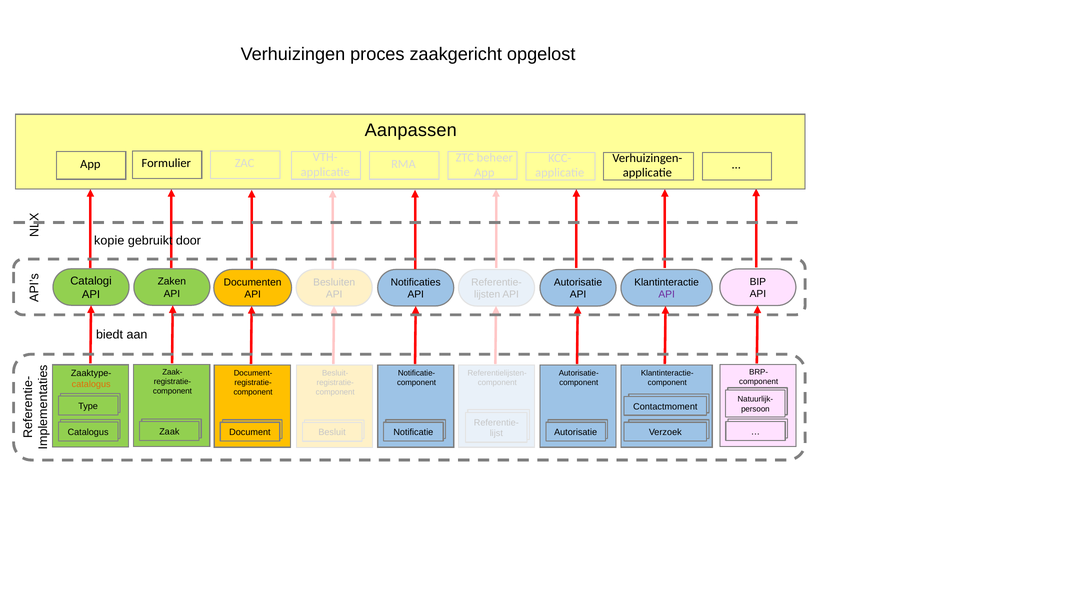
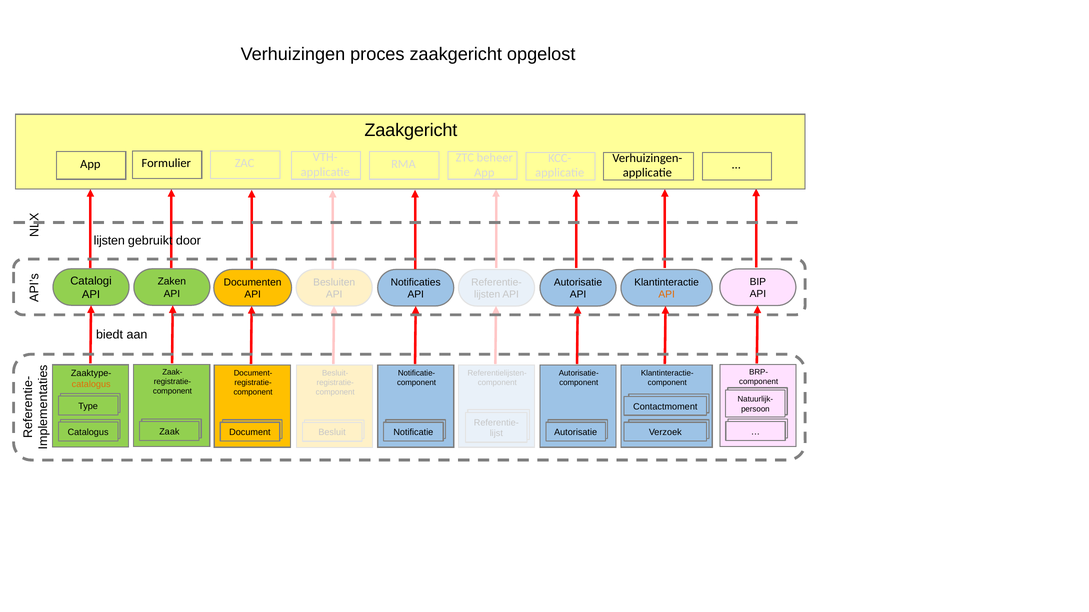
Aanpassen at (411, 131): Aanpassen -> Zaakgericht
kopie at (109, 241): kopie -> lijsten
API at (667, 295) colour: purple -> orange
